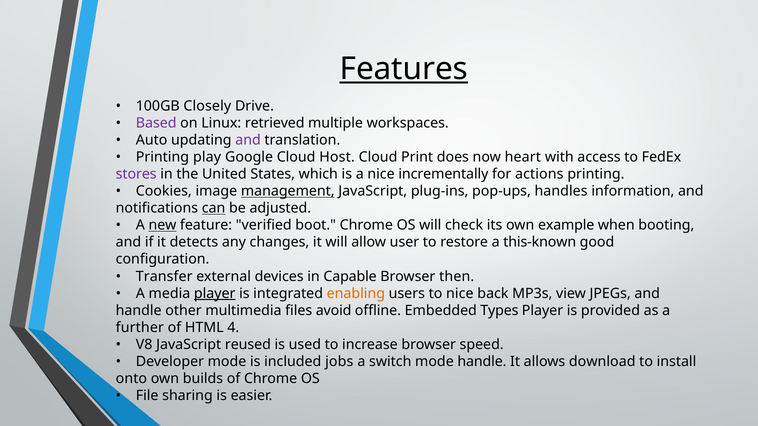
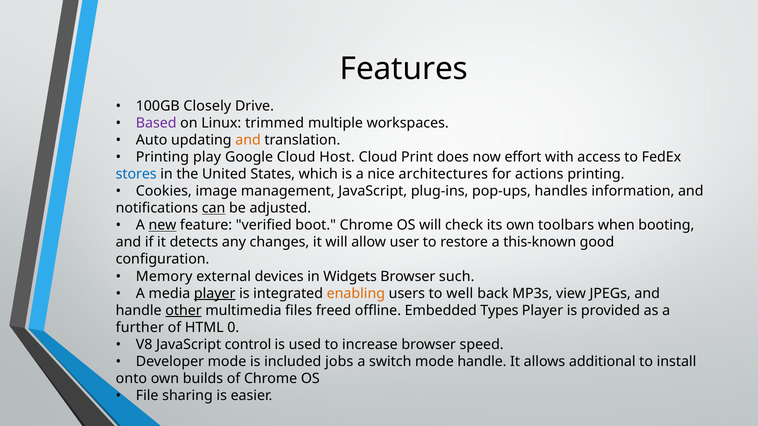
Features underline: present -> none
retrieved: retrieved -> trimmed
and at (248, 140) colour: purple -> orange
heart: heart -> effort
stores colour: purple -> blue
incrementally: incrementally -> architectures
management underline: present -> none
example: example -> toolbars
Transfer: Transfer -> Memory
Capable: Capable -> Widgets
then: then -> such
to nice: nice -> well
other underline: none -> present
avoid: avoid -> freed
4: 4 -> 0
reused: reused -> control
download: download -> additional
